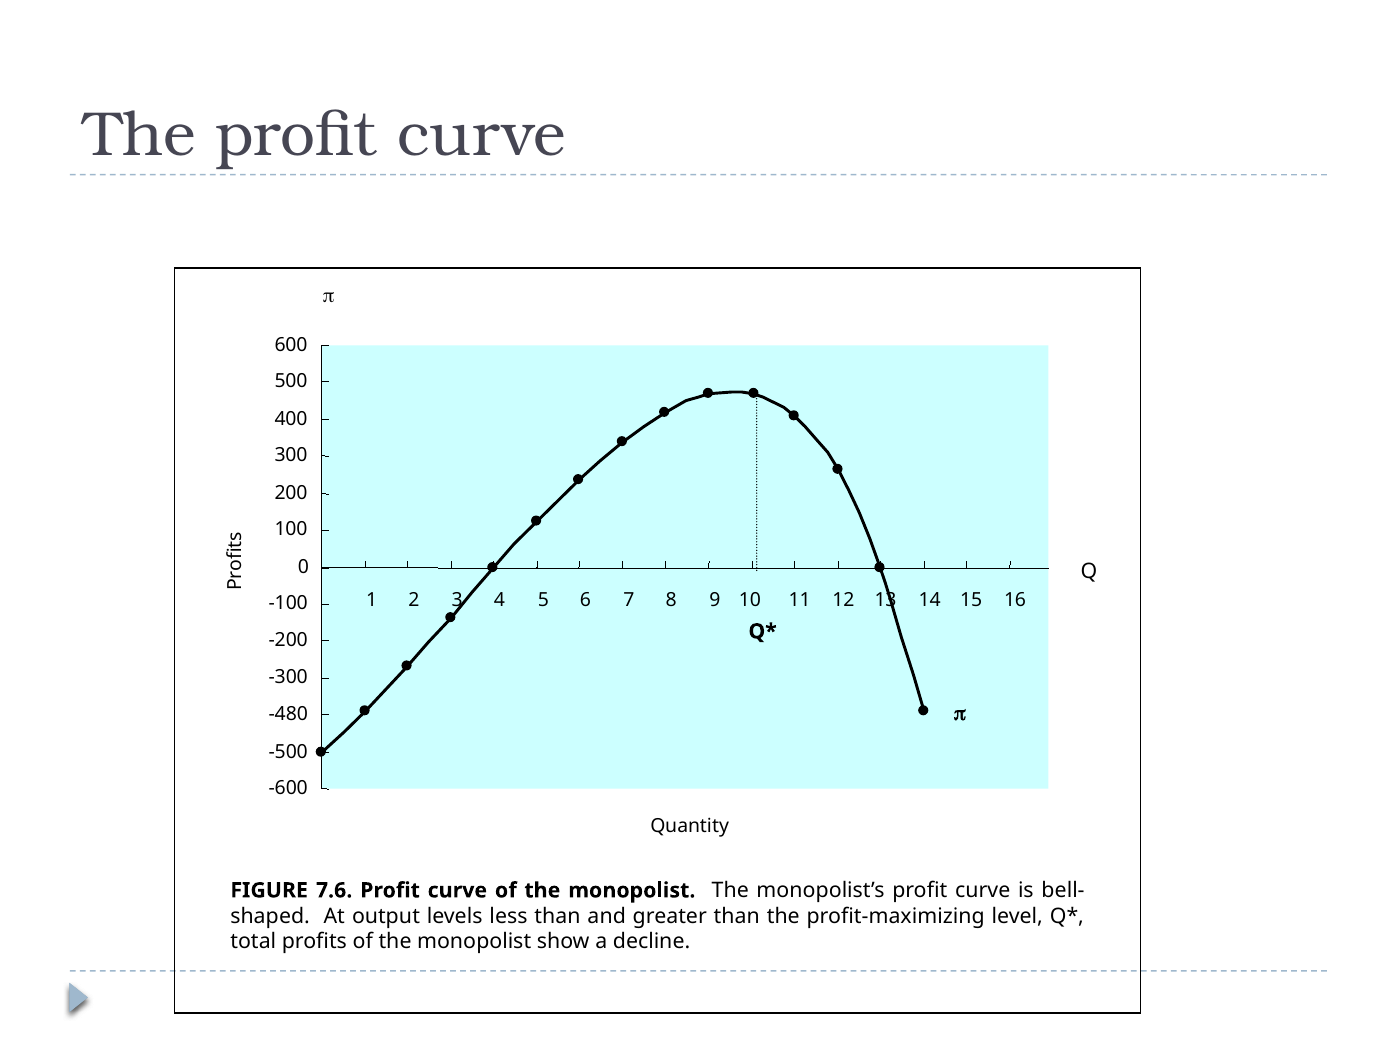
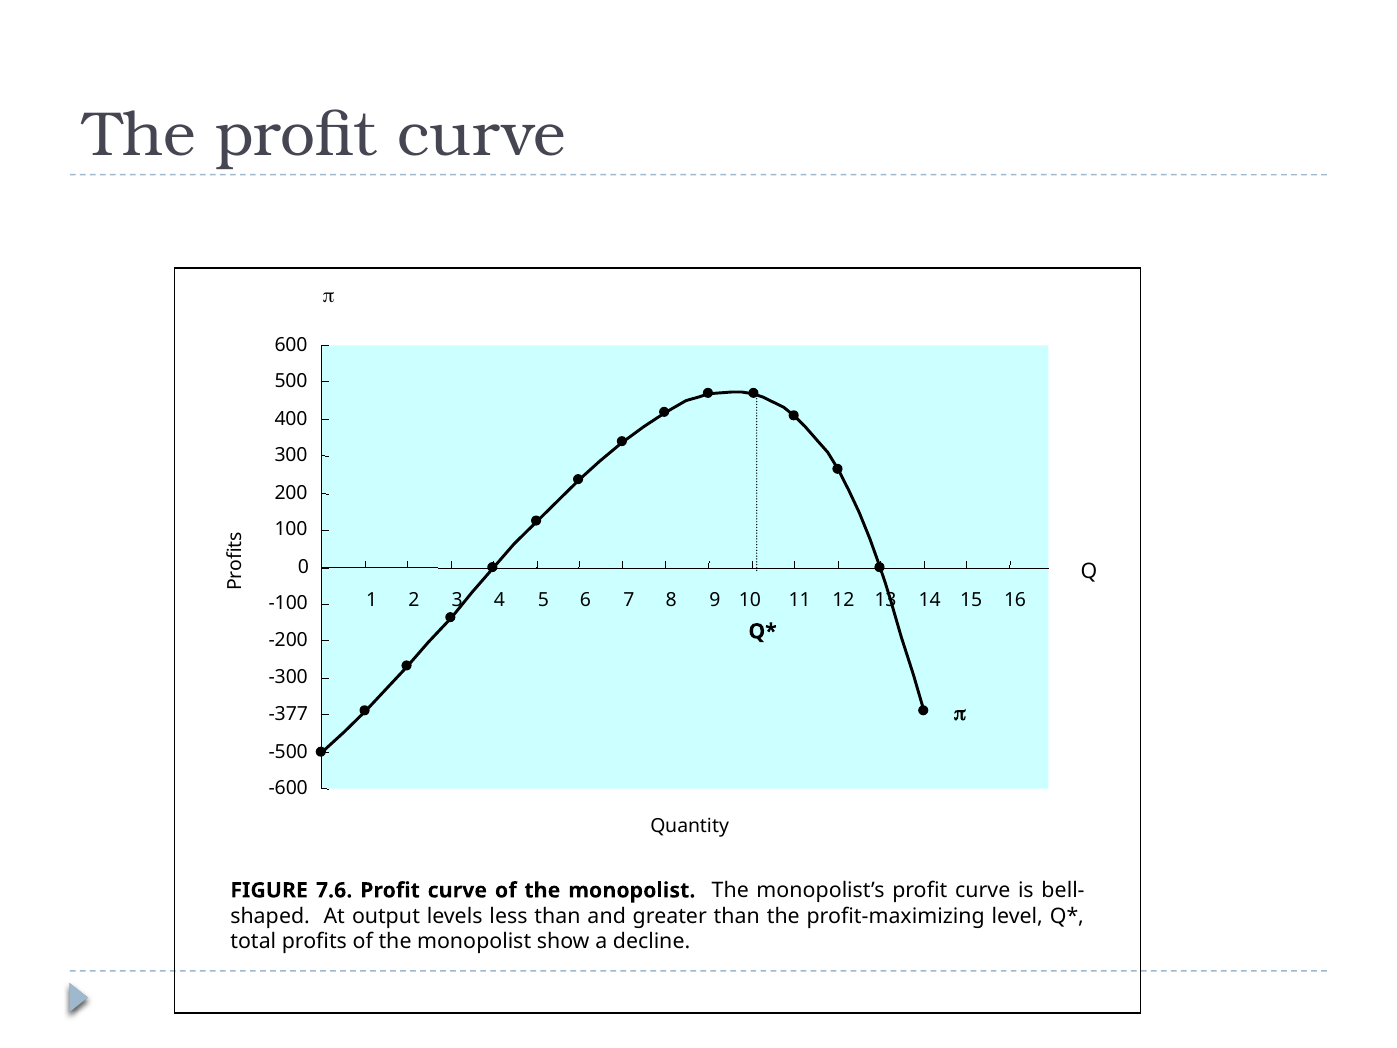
-480: -480 -> -377
